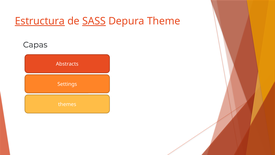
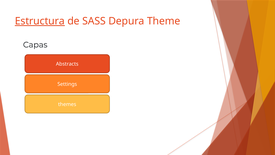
SASS underline: present -> none
